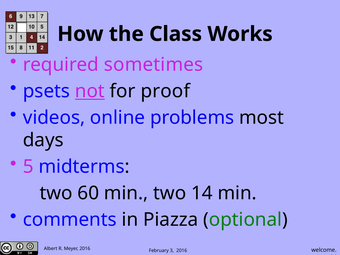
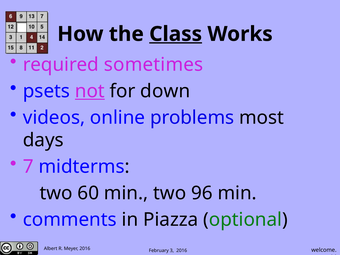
Class underline: none -> present
proof: proof -> down
5: 5 -> 7
two 14: 14 -> 96
